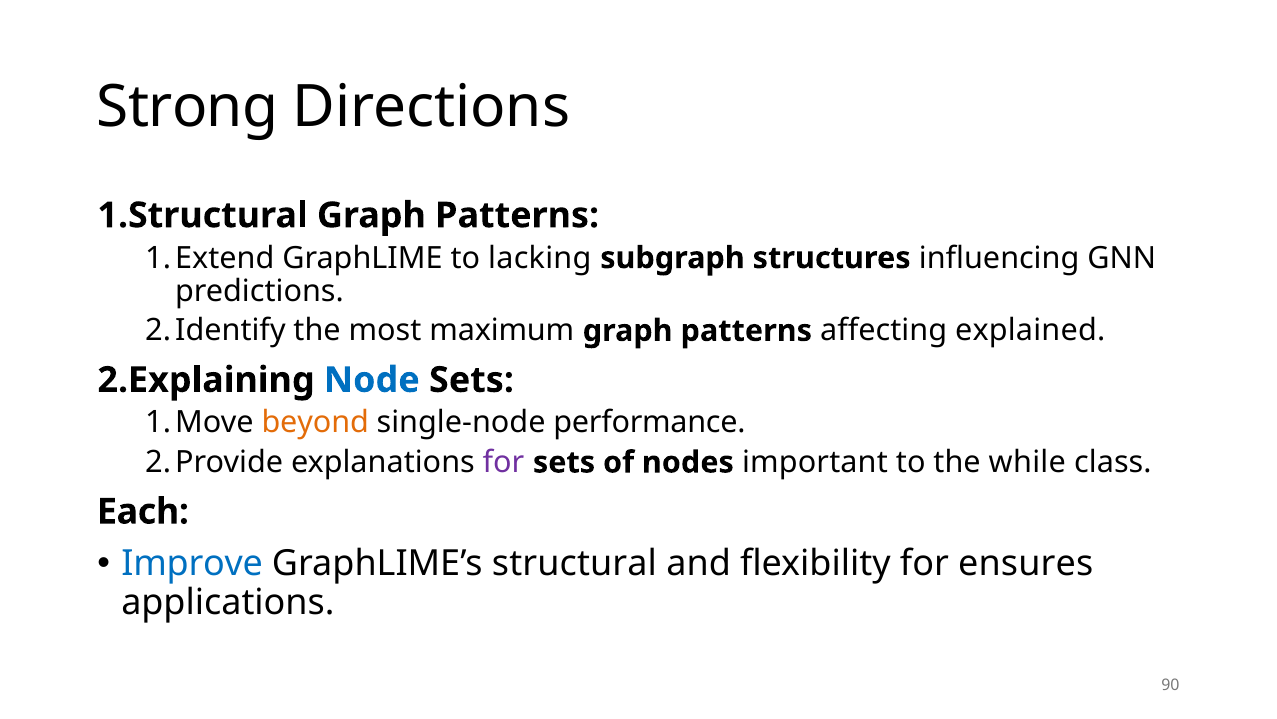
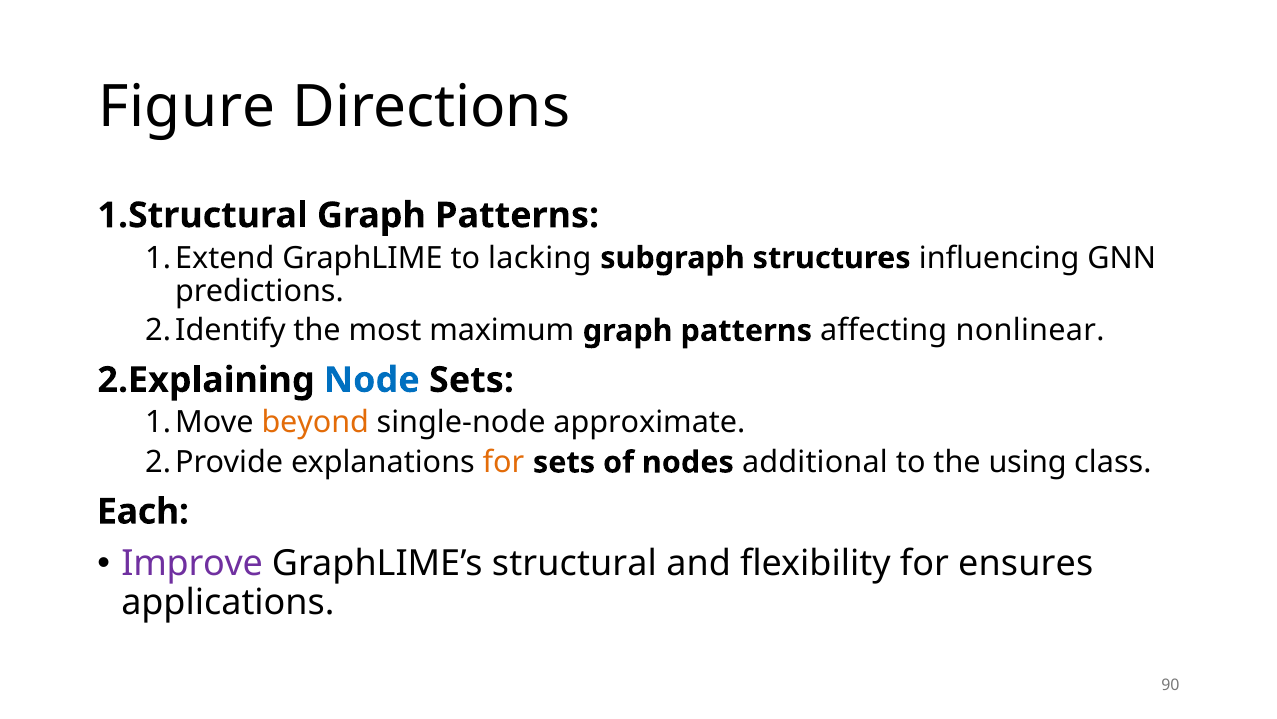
Strong: Strong -> Figure
explained: explained -> nonlinear
performance: performance -> approximate
for at (504, 462) colour: purple -> orange
important: important -> additional
while: while -> using
Improve colour: blue -> purple
